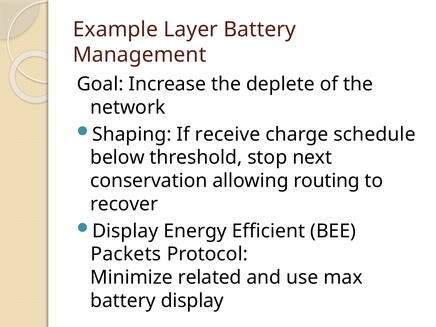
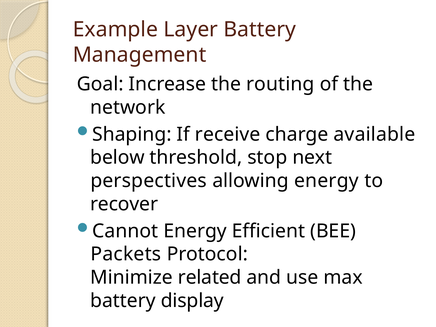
deplete: deplete -> routing
schedule: schedule -> available
conservation: conservation -> perspectives
allowing routing: routing -> energy
Display at (125, 231): Display -> Cannot
